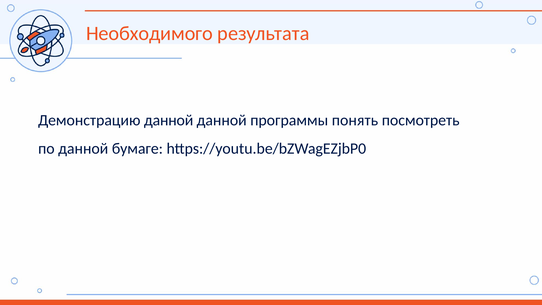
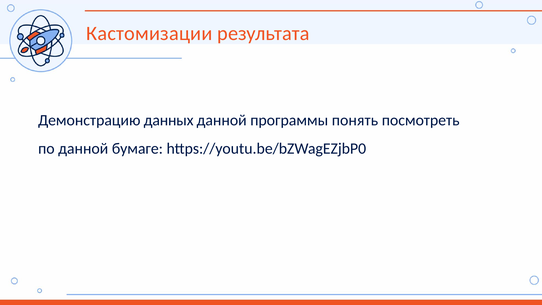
Необходимого: Необходимого -> Кастомизации
Демонстрацию данной: данной -> данных
